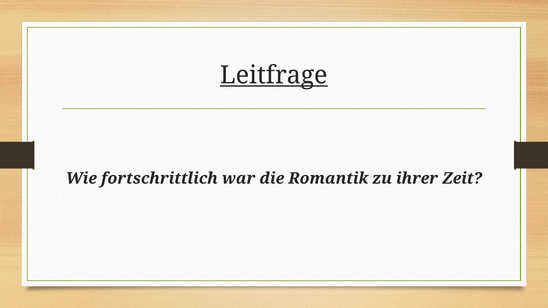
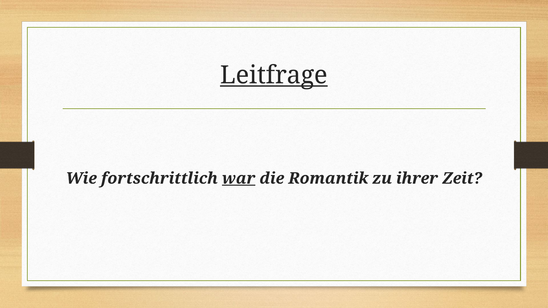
war underline: none -> present
